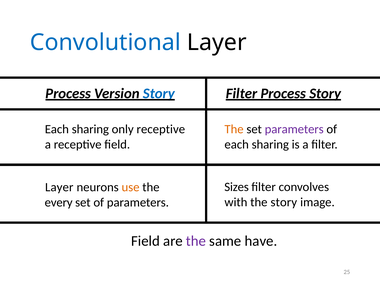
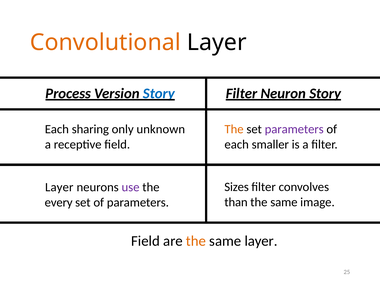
Convolutional colour: blue -> orange
Filter Process: Process -> Neuron
only receptive: receptive -> unknown
sharing at (270, 145): sharing -> smaller
use colour: orange -> purple
with: with -> than
story at (284, 202): story -> same
the at (196, 241) colour: purple -> orange
same have: have -> layer
